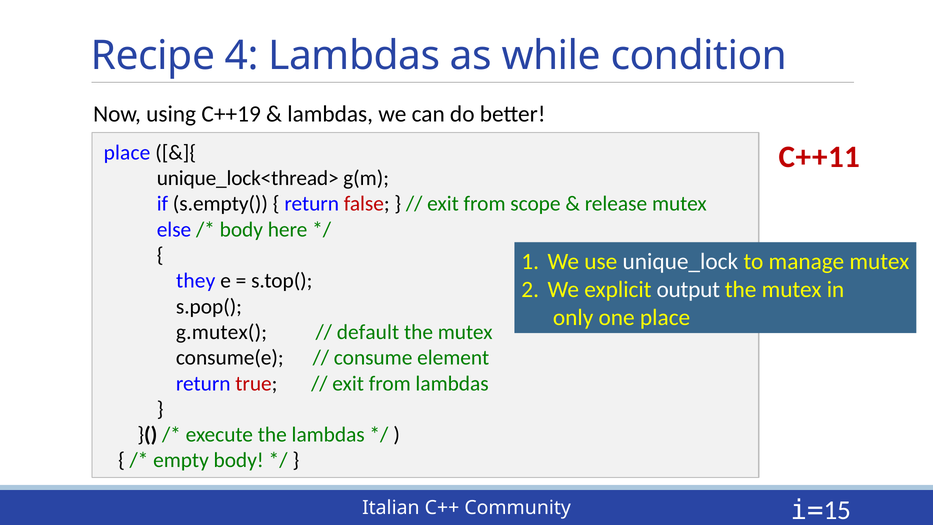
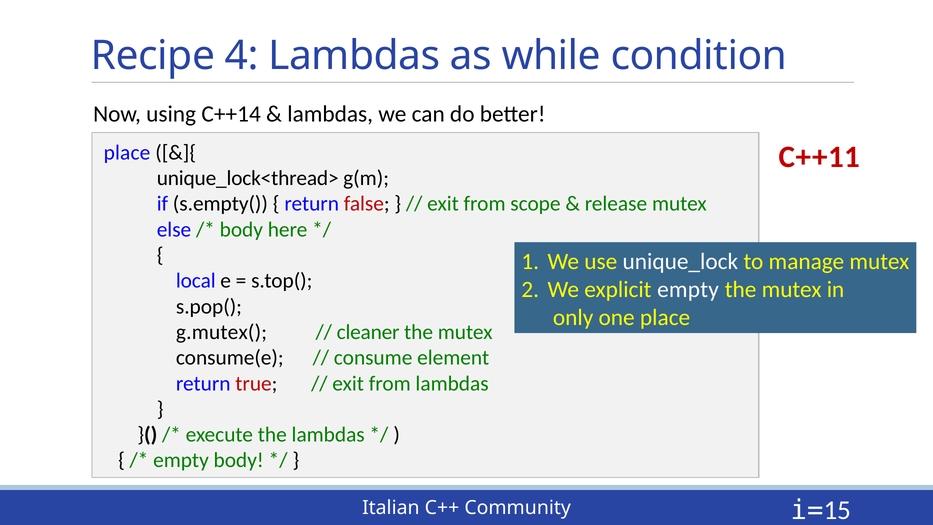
C++19: C++19 -> C++14
they: they -> local
explicit output: output -> empty
default: default -> cleaner
